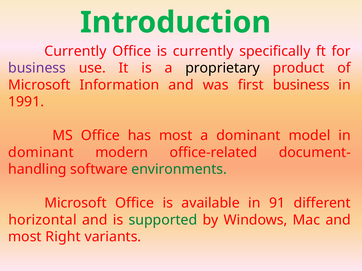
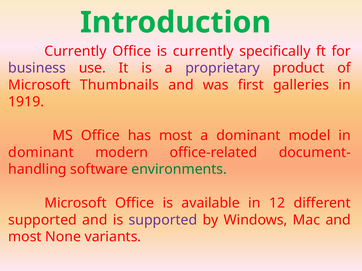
proprietary colour: black -> purple
Information: Information -> Thumbnails
first business: business -> galleries
1991: 1991 -> 1919
91: 91 -> 12
horizontal at (42, 220): horizontal -> supported
supported at (163, 220) colour: green -> purple
Right: Right -> None
